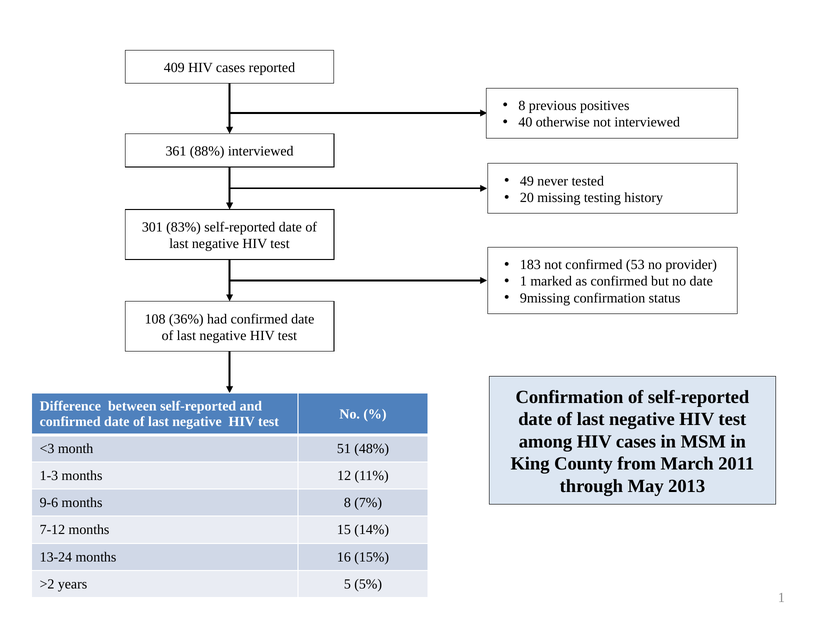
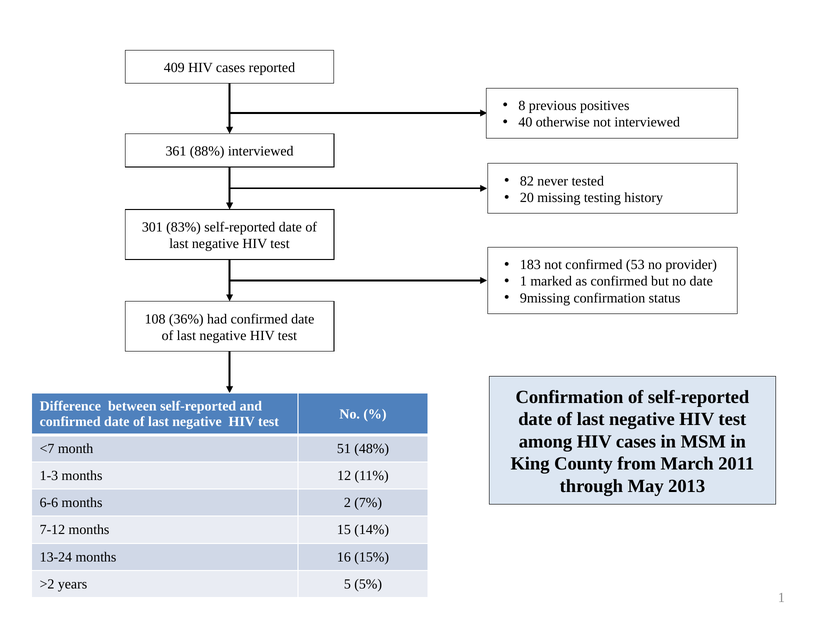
49: 49 -> 82
<3: <3 -> <7
9-6: 9-6 -> 6-6
months 8: 8 -> 2
